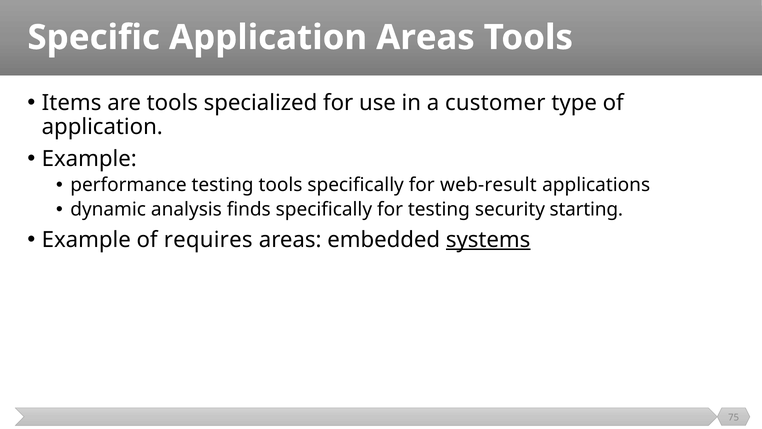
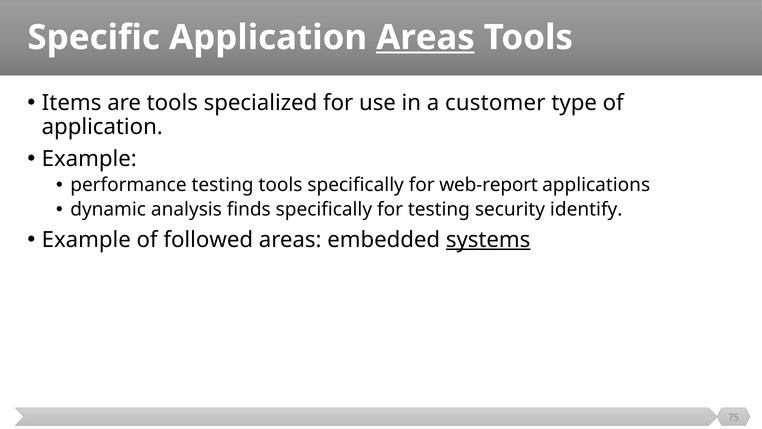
Areas at (425, 38) underline: none -> present
web-result: web-result -> web-report
starting: starting -> identify
requires: requires -> followed
